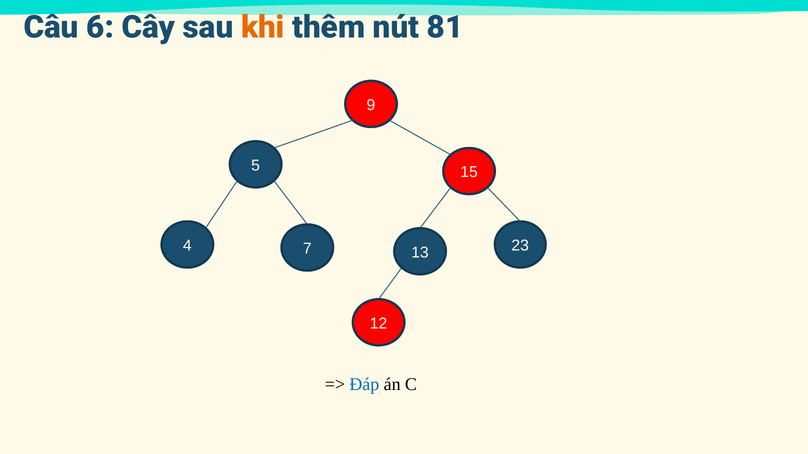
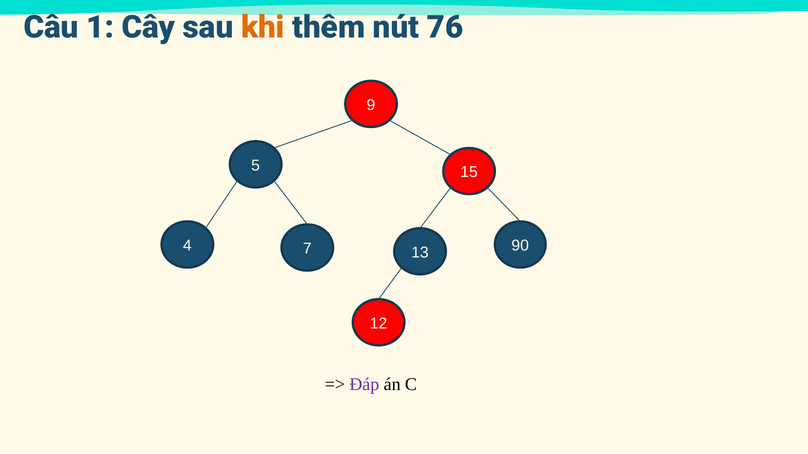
6: 6 -> 1
81: 81 -> 76
23: 23 -> 90
Đáp colour: blue -> purple
